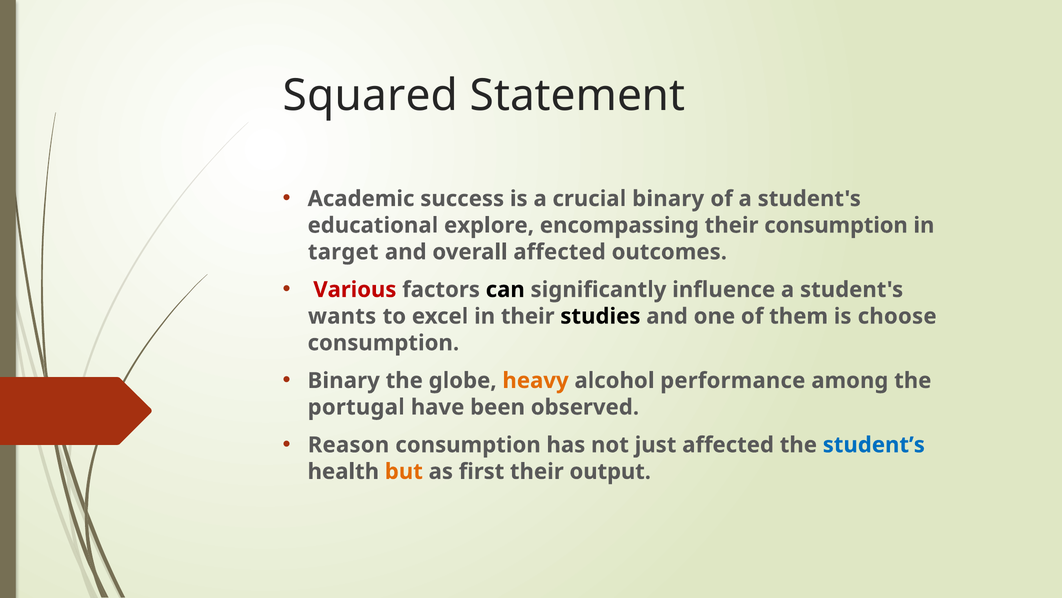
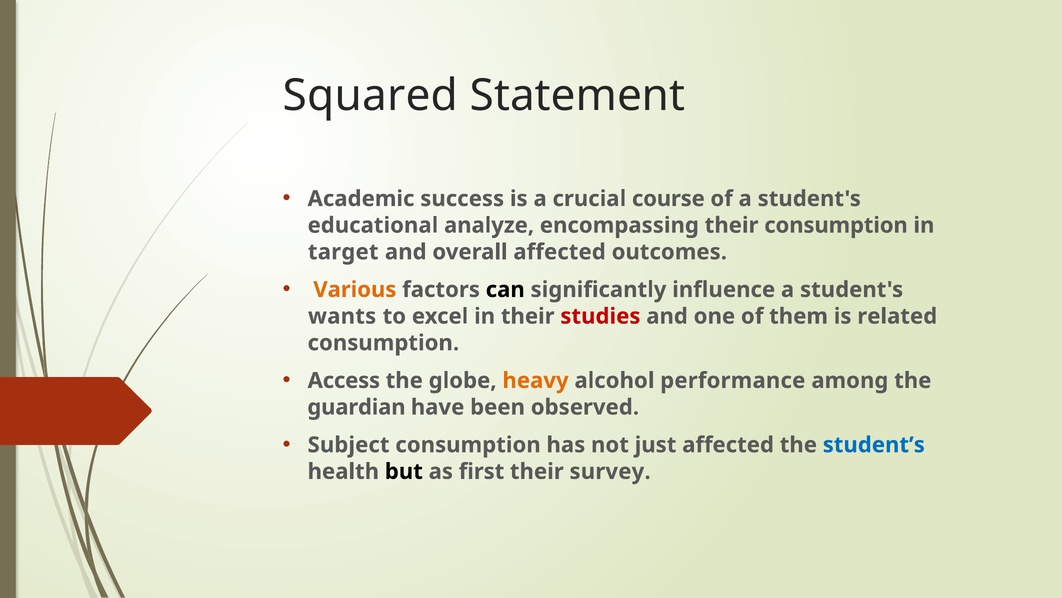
crucial binary: binary -> course
explore: explore -> analyze
Various colour: red -> orange
studies colour: black -> red
choose: choose -> related
Binary at (344, 380): Binary -> Access
portugal: portugal -> guardian
Reason: Reason -> Subject
but colour: orange -> black
output: output -> survey
